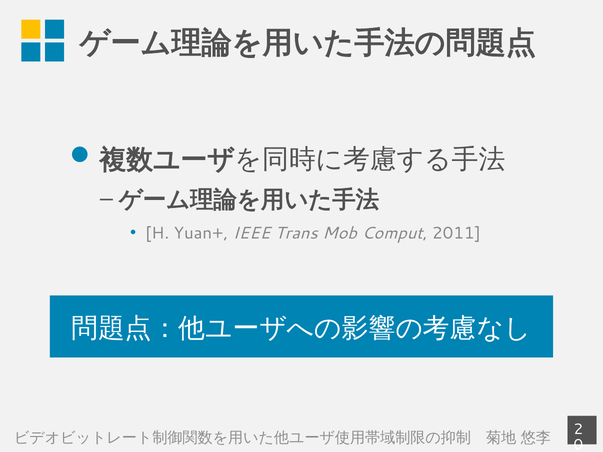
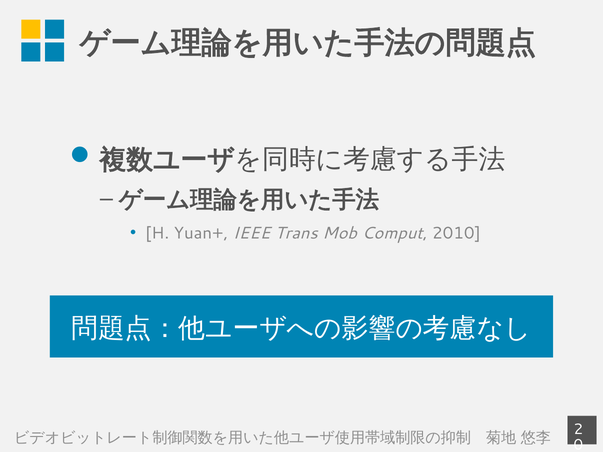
2011: 2011 -> 2010
